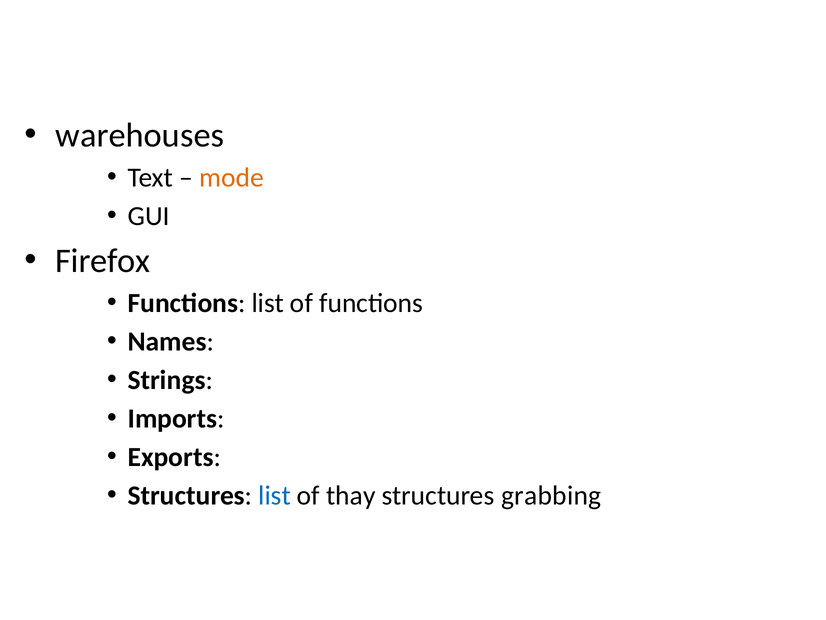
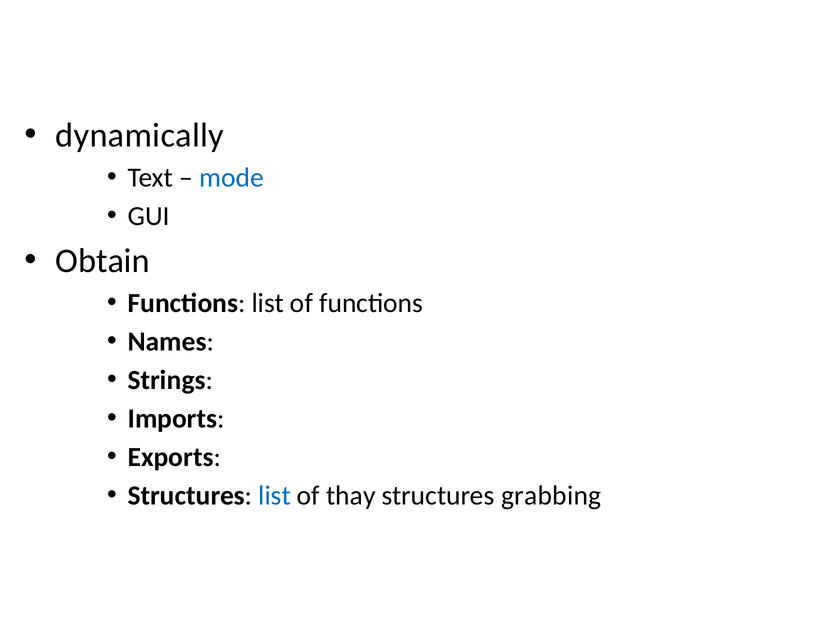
warehouses: warehouses -> dynamically
mode colour: orange -> blue
Firefox: Firefox -> Obtain
